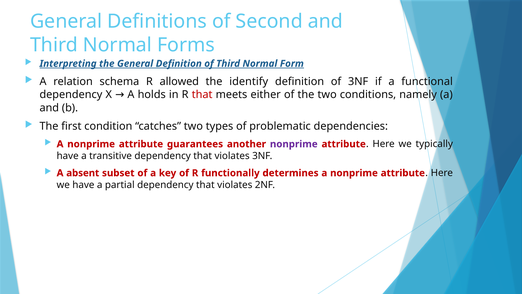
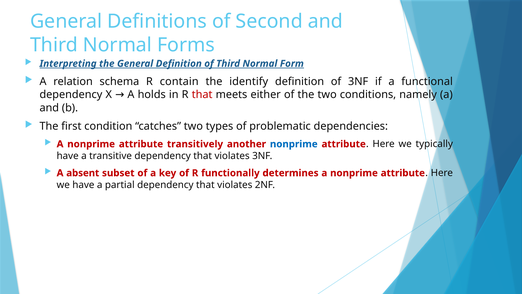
allowed: allowed -> contain
guarantees: guarantees -> transitively
nonprime at (294, 144) colour: purple -> blue
